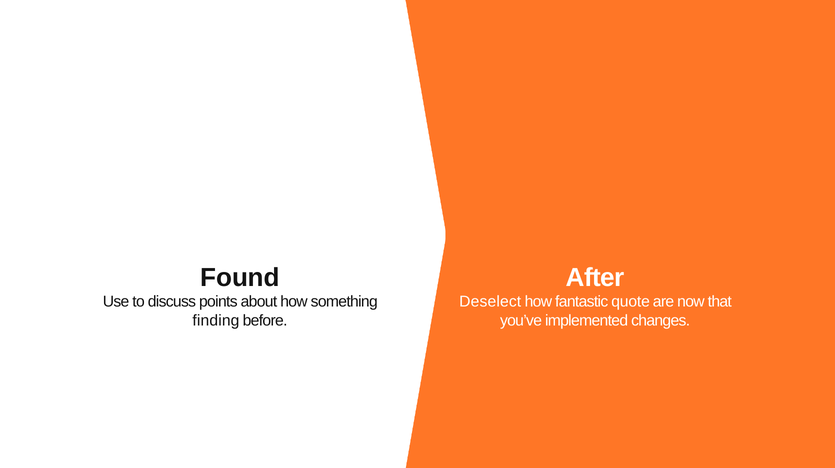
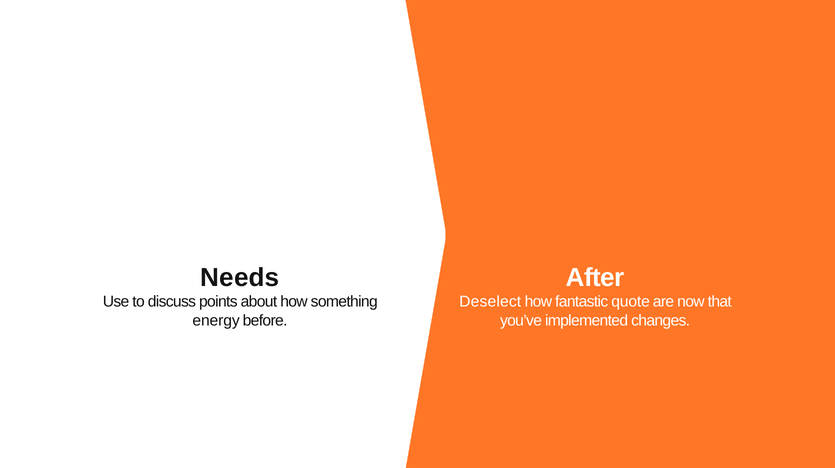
Found: Found -> Needs
finding: finding -> energy
